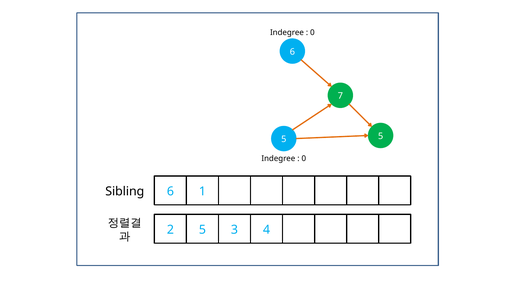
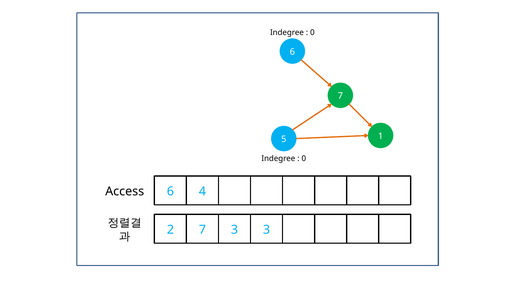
5 5: 5 -> 1
Sibling: Sibling -> Access
1: 1 -> 4
2 5: 5 -> 7
3 4: 4 -> 3
